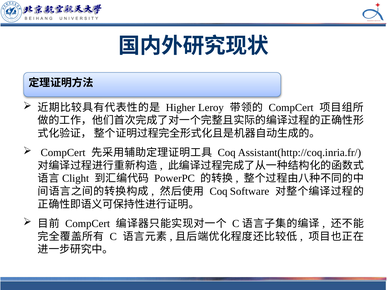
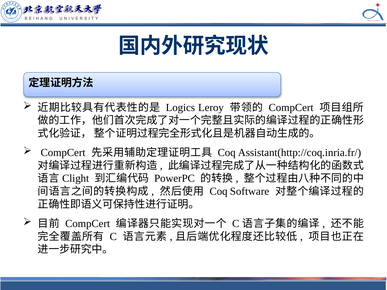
Higher: Higher -> Logics
